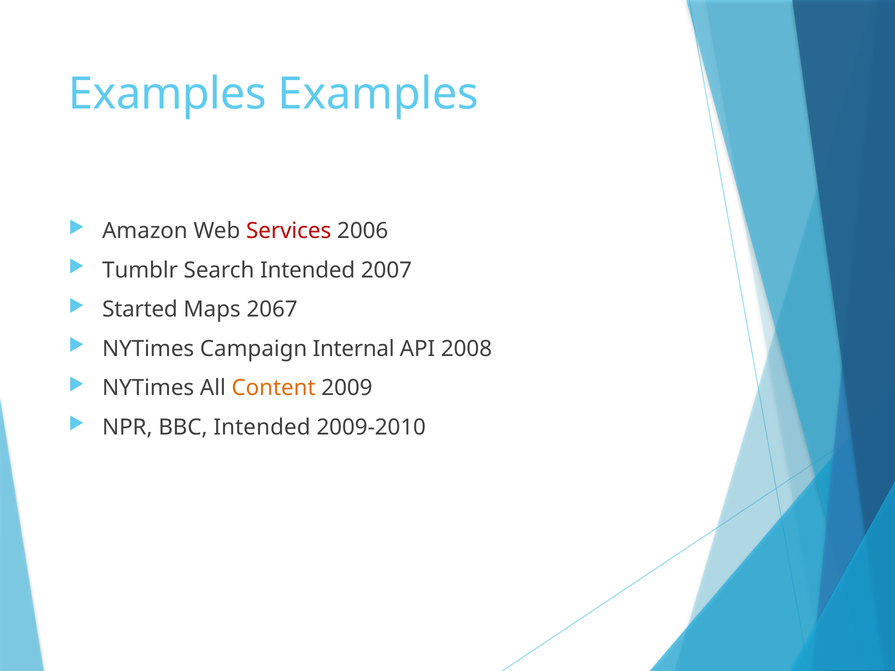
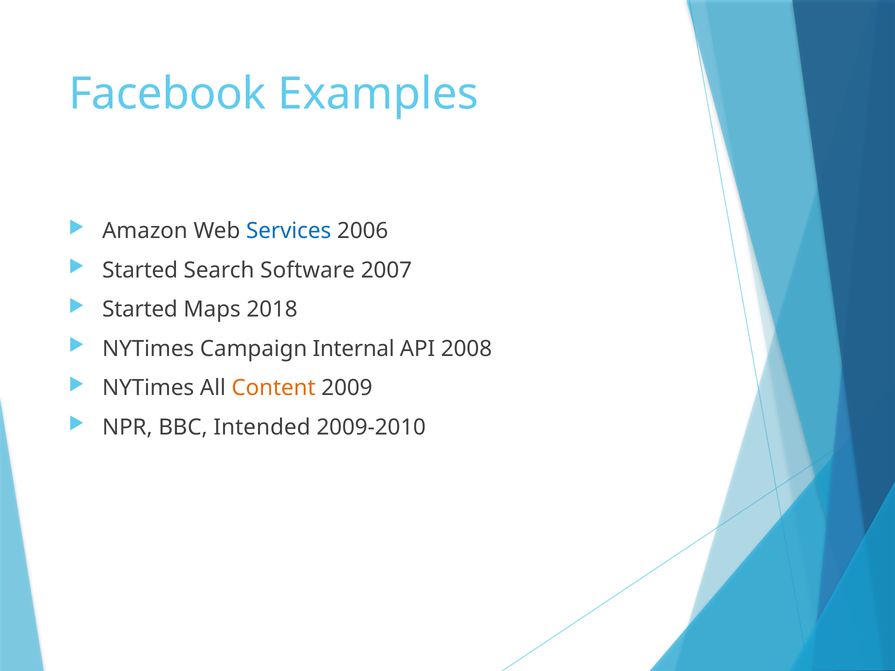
Examples at (168, 94): Examples -> Facebook
Services colour: red -> blue
Tumblr at (140, 270): Tumblr -> Started
Search Intended: Intended -> Software
2067: 2067 -> 2018
